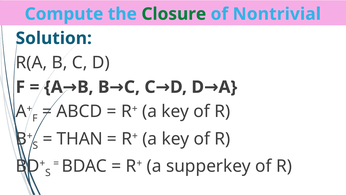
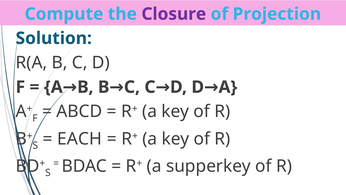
Closure colour: green -> purple
Nontrivial: Nontrivial -> Projection
THAN: THAN -> EACH
